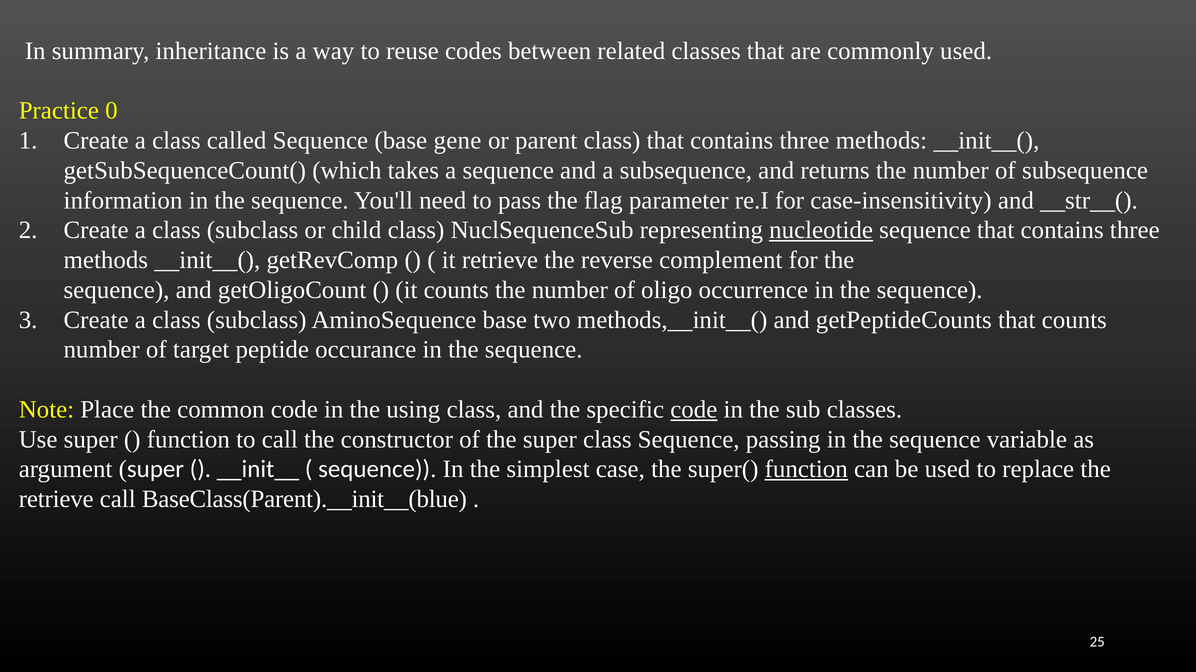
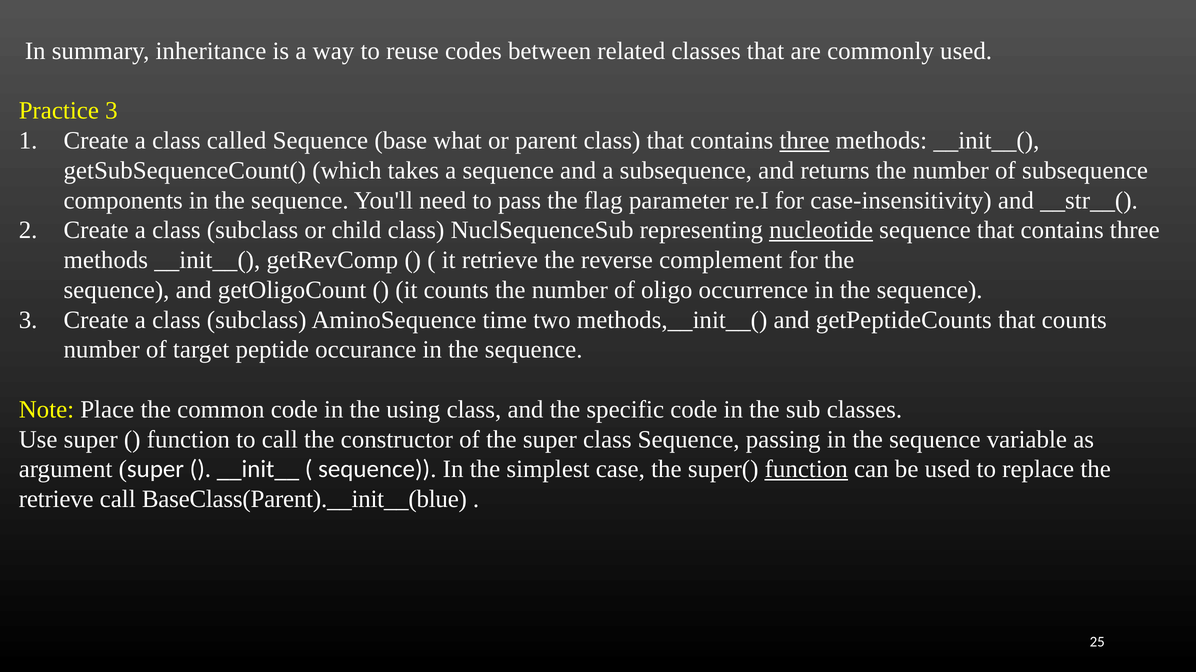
Practice 0: 0 -> 3
gene: gene -> what
three at (804, 141) underline: none -> present
information: information -> components
AminoSequence base: base -> time
code at (694, 410) underline: present -> none
